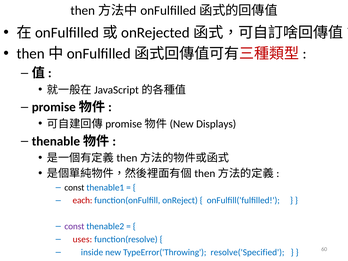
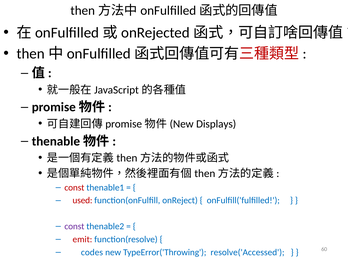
const at (74, 188) colour: black -> red
each: each -> used
uses: uses -> emit
inside: inside -> codes
resolve('Specified: resolve('Specified -> resolve('Accessed
